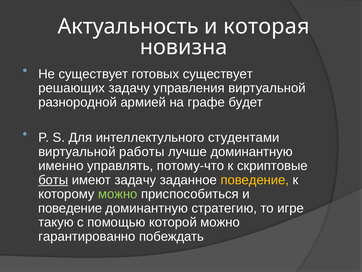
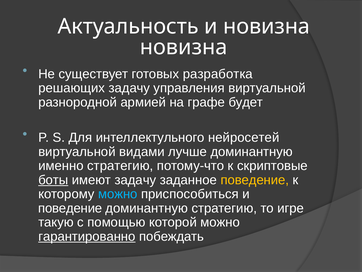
и которая: которая -> новизна
готовых существует: существует -> разработка
студентами: студентами -> нейросетей
работы: работы -> видами
именно управлять: управлять -> стратегию
можно at (118, 194) colour: light green -> light blue
гарантированно underline: none -> present
